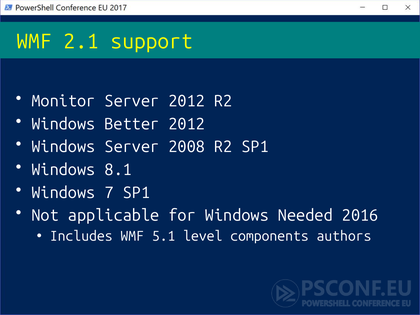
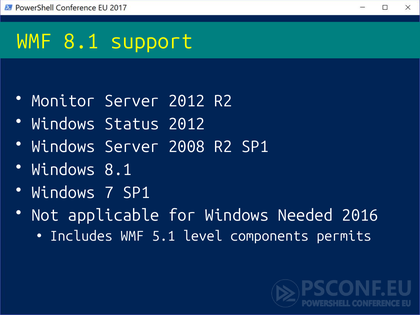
WMF 2.1: 2.1 -> 8.1
Better: Better -> Status
authors: authors -> permits
